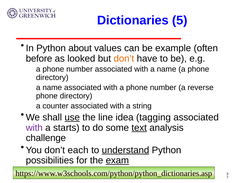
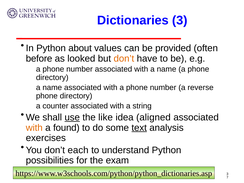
Dictionaries 5: 5 -> 3
example: example -> provided
line: line -> like
tagging: tagging -> aligned
with at (34, 128) colour: purple -> orange
starts: starts -> found
challenge: challenge -> exercises
understand underline: present -> none
exam underline: present -> none
